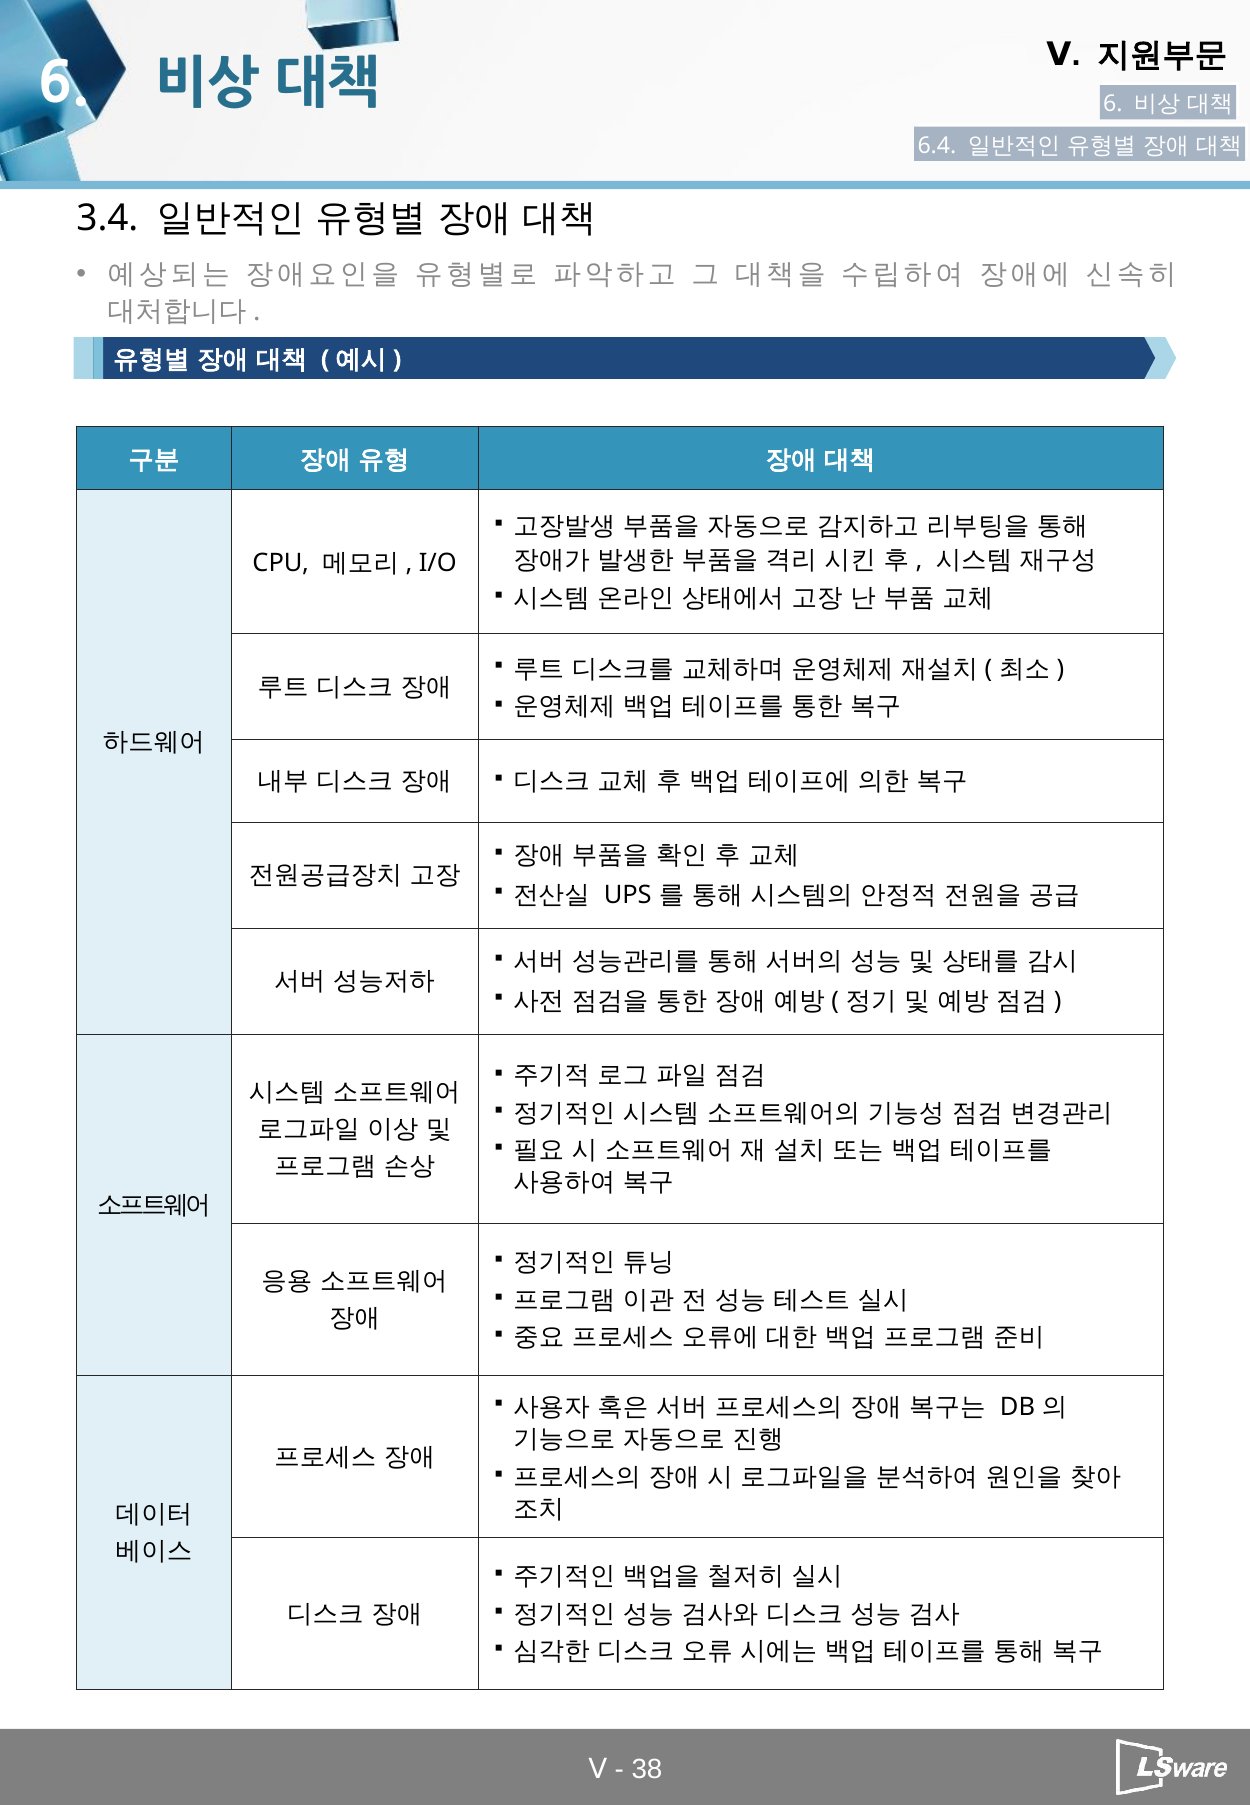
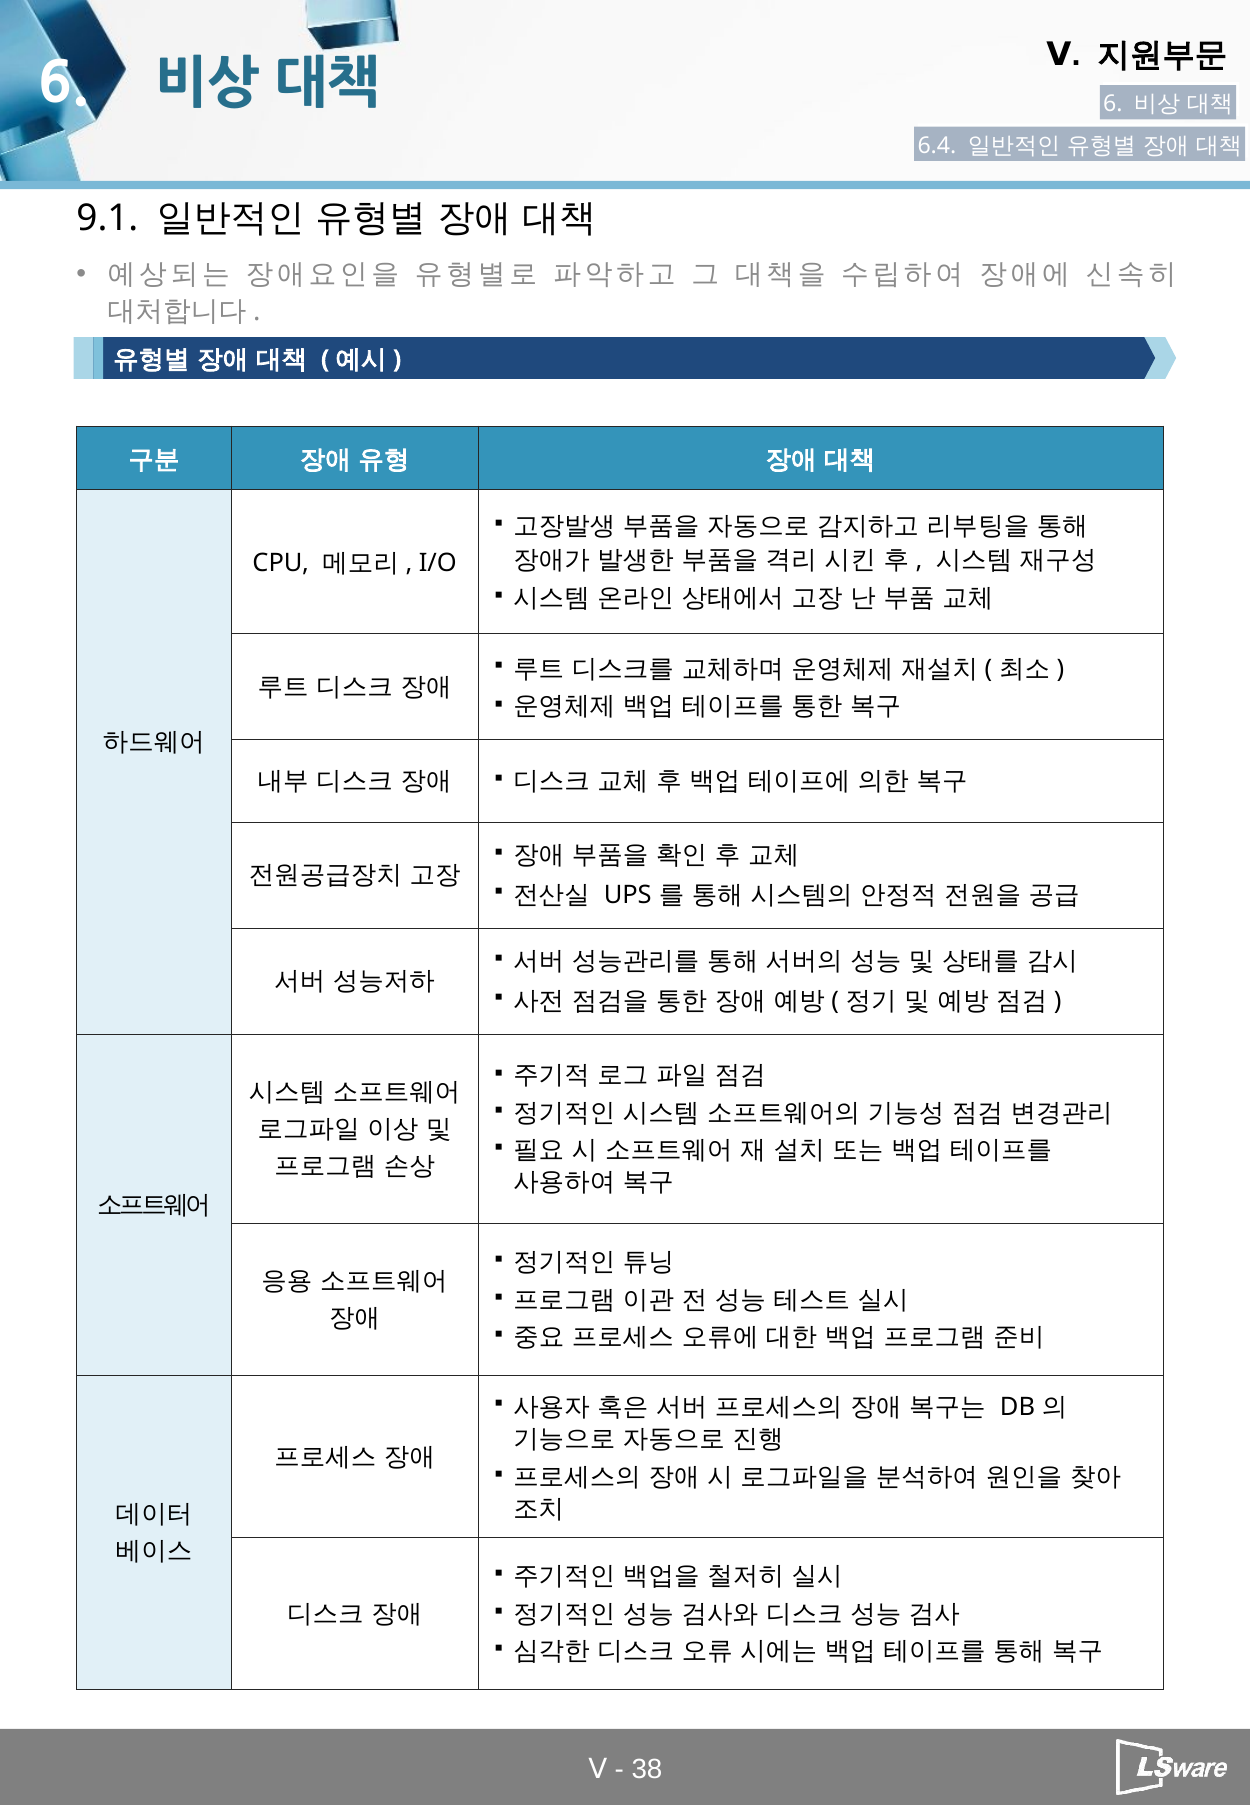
3.4: 3.4 -> 9.1
